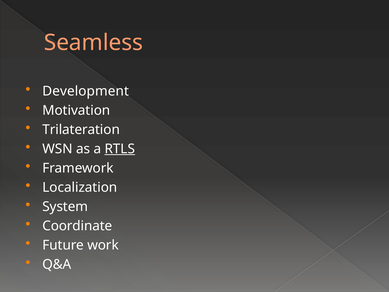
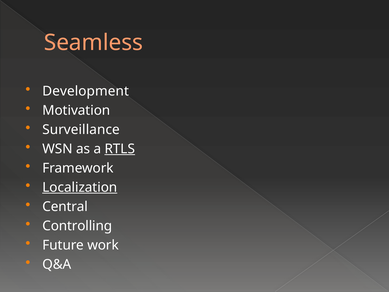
Trilateration: Trilateration -> Surveillance
Localization underline: none -> present
System: System -> Central
Coordinate: Coordinate -> Controlling
